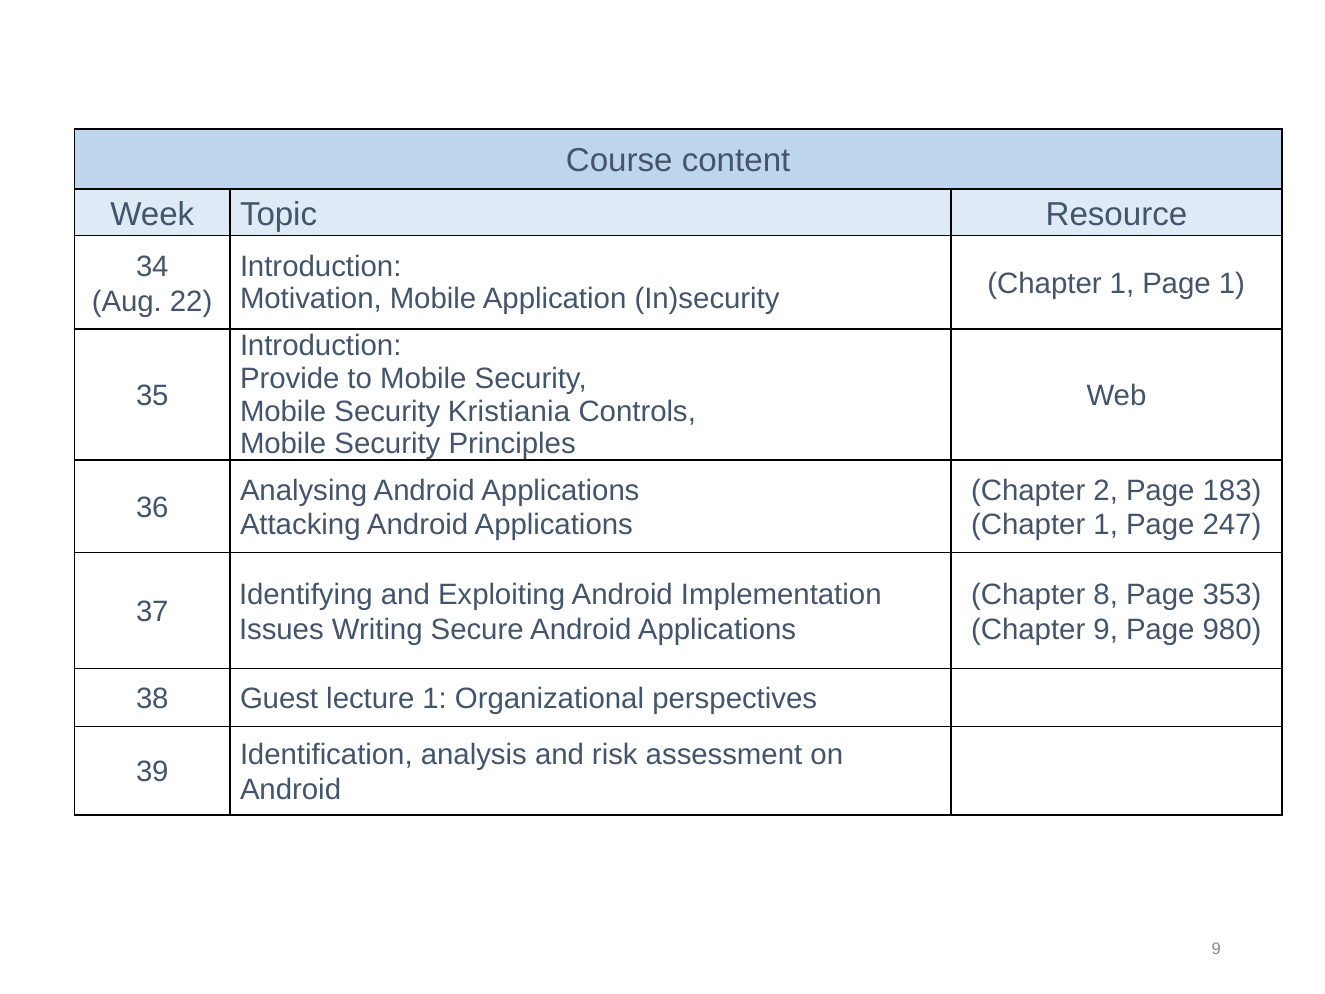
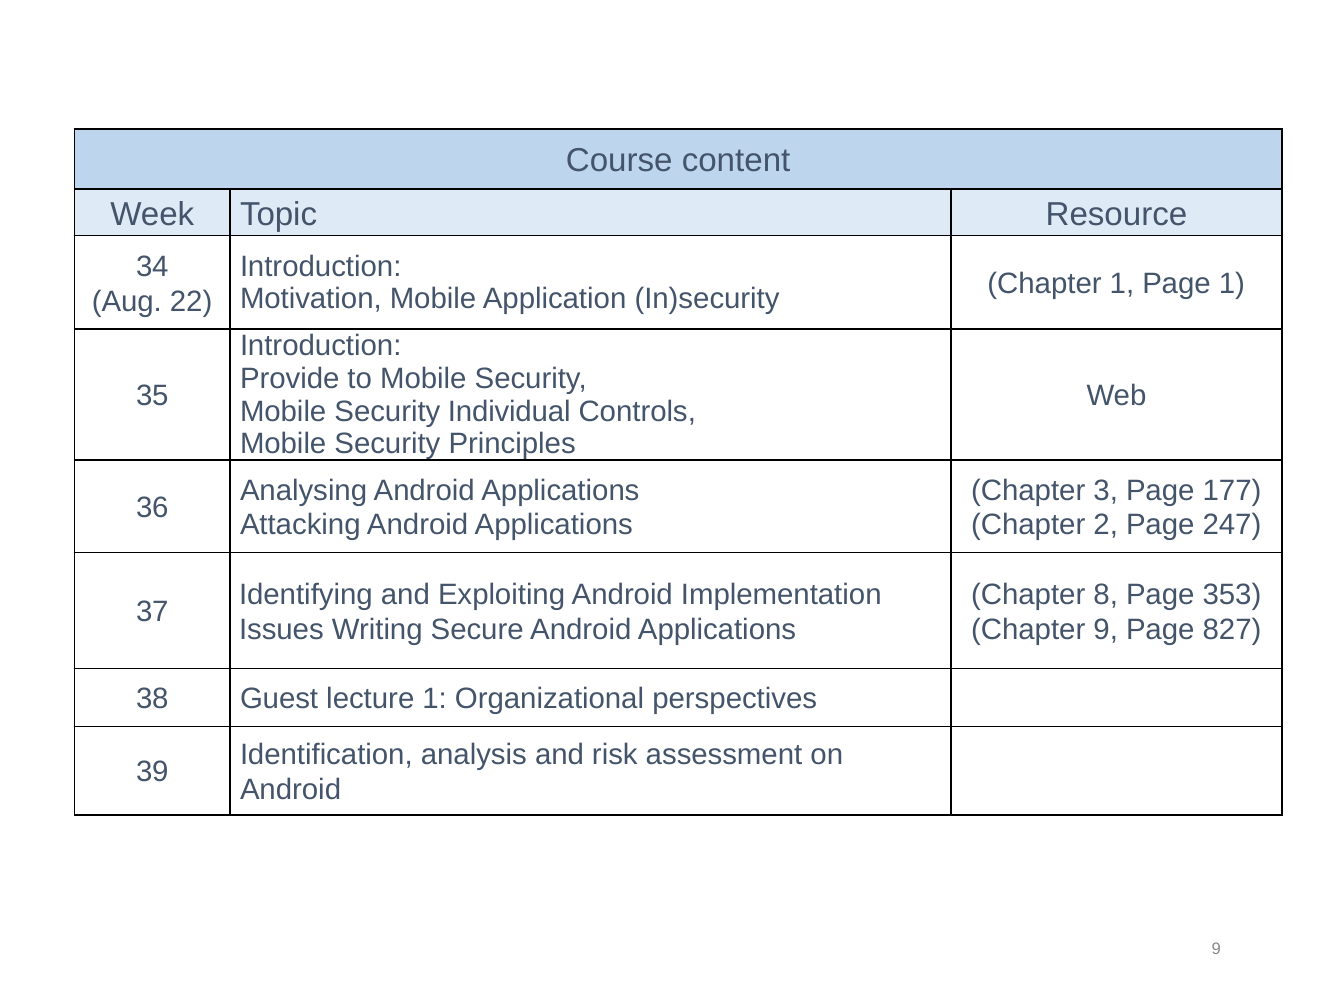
Kristiania: Kristiania -> Individual
2: 2 -> 3
183: 183 -> 177
1 at (1106, 525): 1 -> 2
980: 980 -> 827
